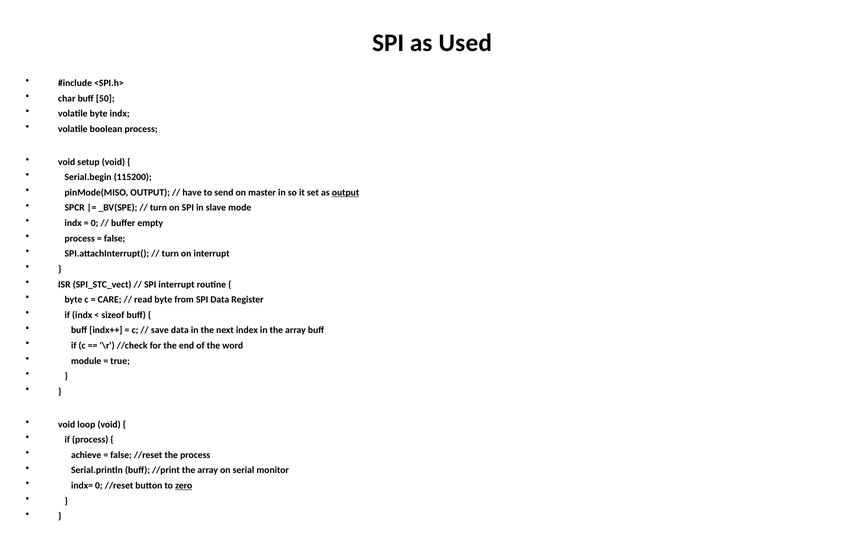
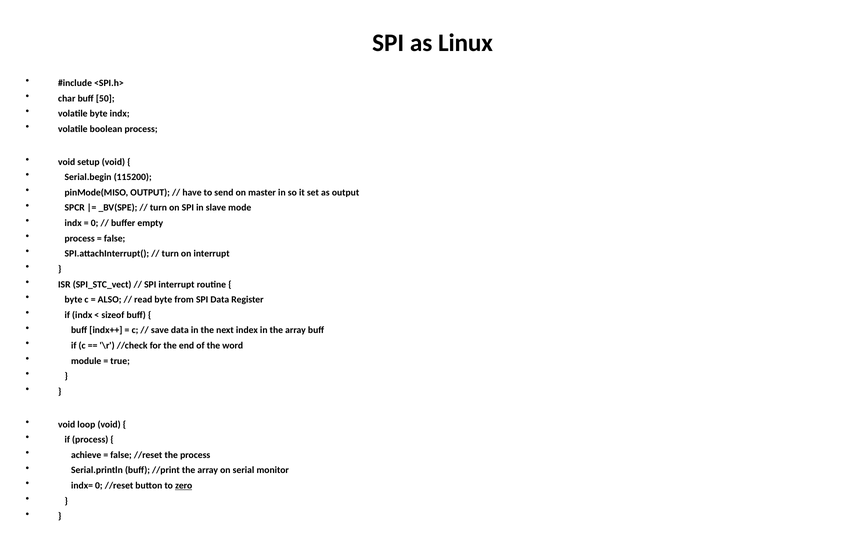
Used: Used -> Linux
output at (346, 193) underline: present -> none
CARE: CARE -> ALSO
